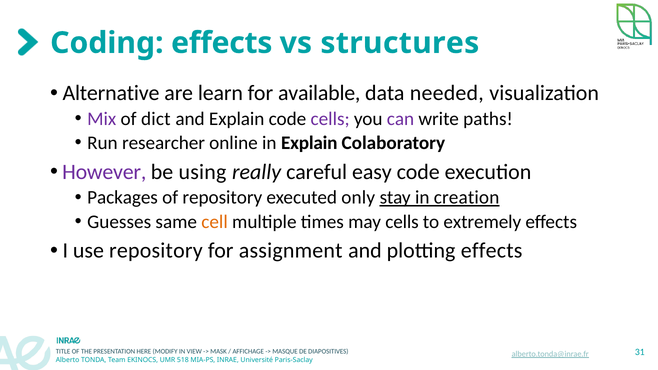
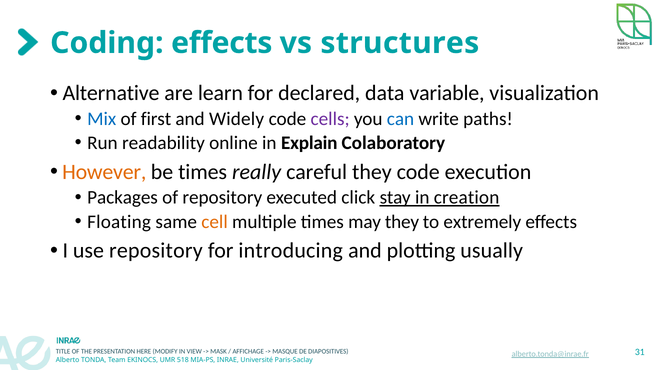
available: available -> declared
needed: needed -> variable
Mix colour: purple -> blue
dict: dict -> first
and Explain: Explain -> Widely
can colour: purple -> blue
researcher: researcher -> readability
However colour: purple -> orange
be using: using -> times
careful easy: easy -> they
only: only -> click
Guesses: Guesses -> Floating
may cells: cells -> they
assignment: assignment -> introducing
plotting effects: effects -> usually
